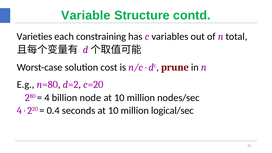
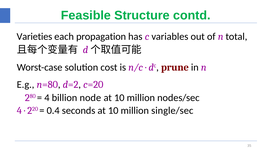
Variable: Variable -> Feasible
constraining: constraining -> propagation
logical/sec: logical/sec -> single/sec
